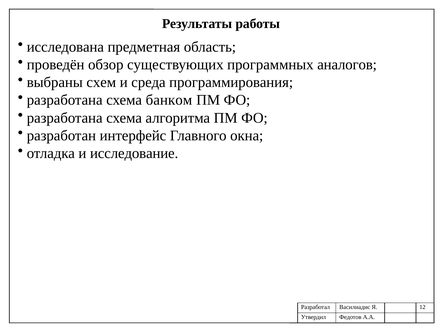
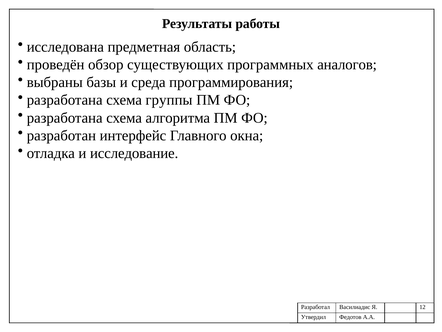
схем: схем -> базы
банком: банком -> группы
